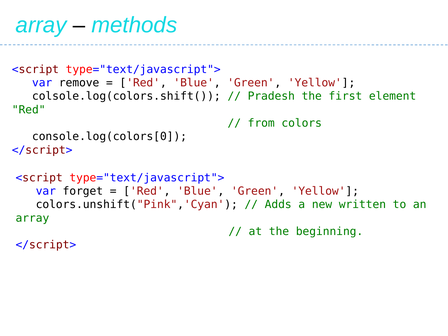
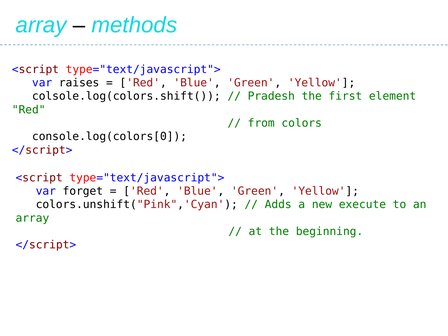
remove: remove -> raises
written: written -> execute
